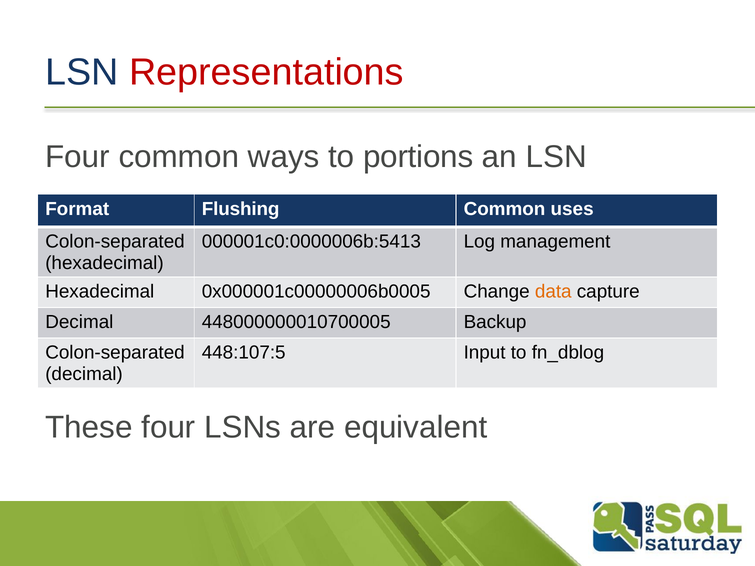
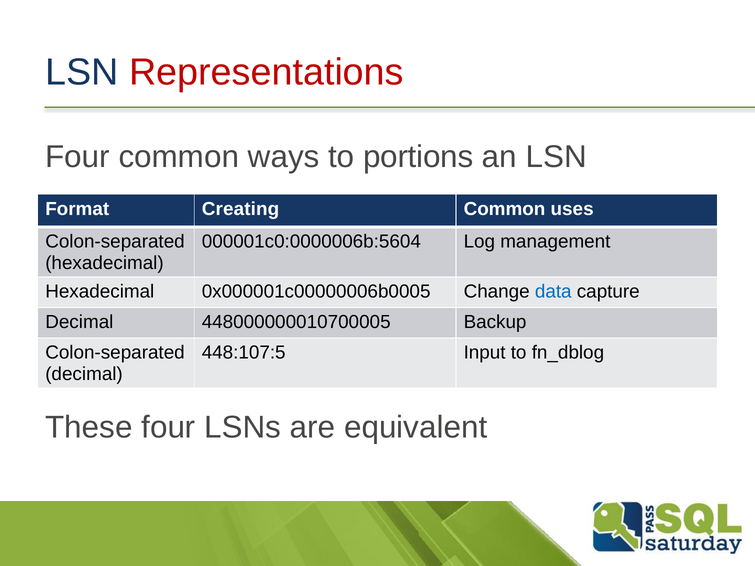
Flushing: Flushing -> Creating
000001c0:0000006b:5413: 000001c0:0000006b:5413 -> 000001c0:0000006b:5604
data colour: orange -> blue
